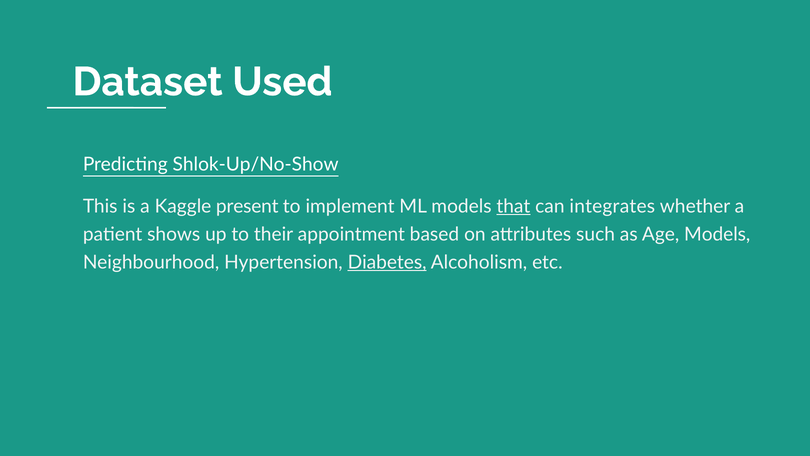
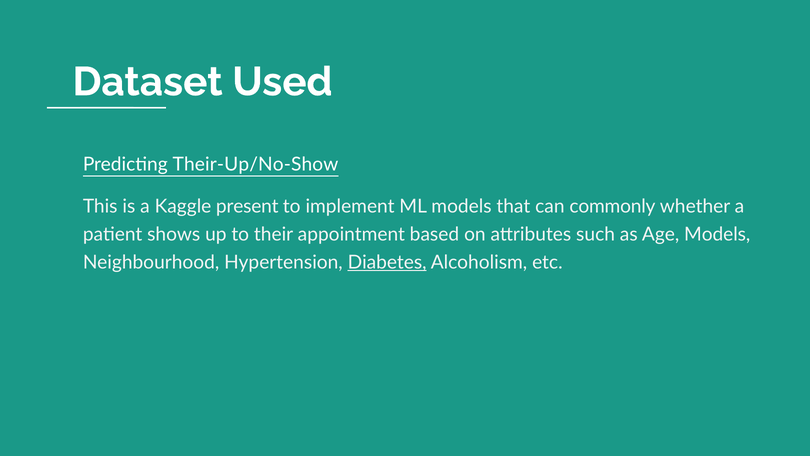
Shlok-Up/No-Show: Shlok-Up/No-Show -> Their-Up/No-Show
that underline: present -> none
integrates: integrates -> commonly
